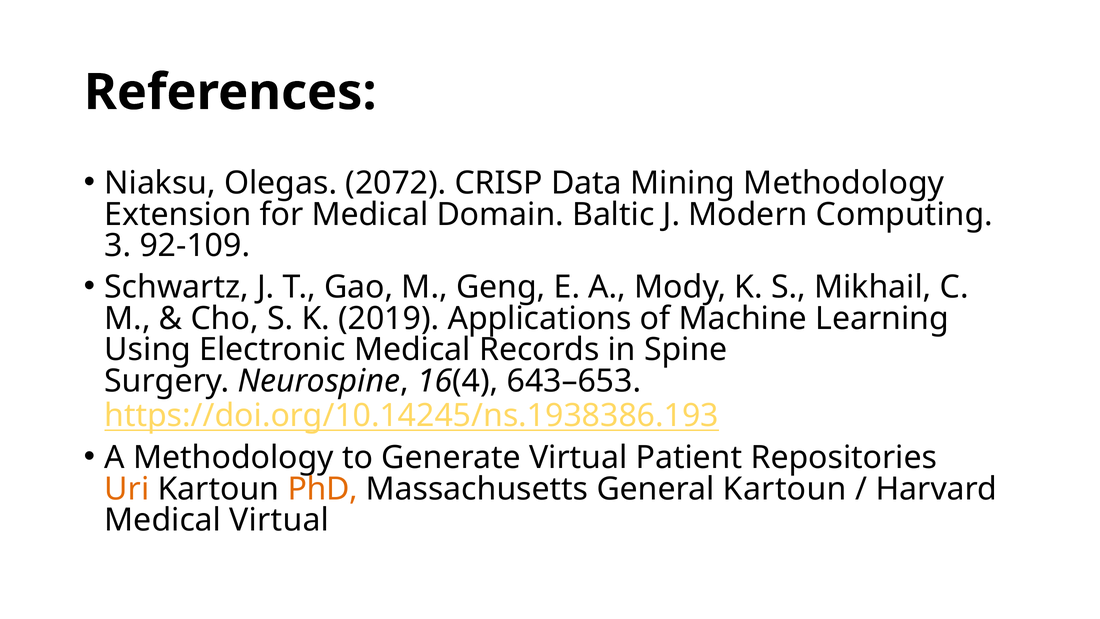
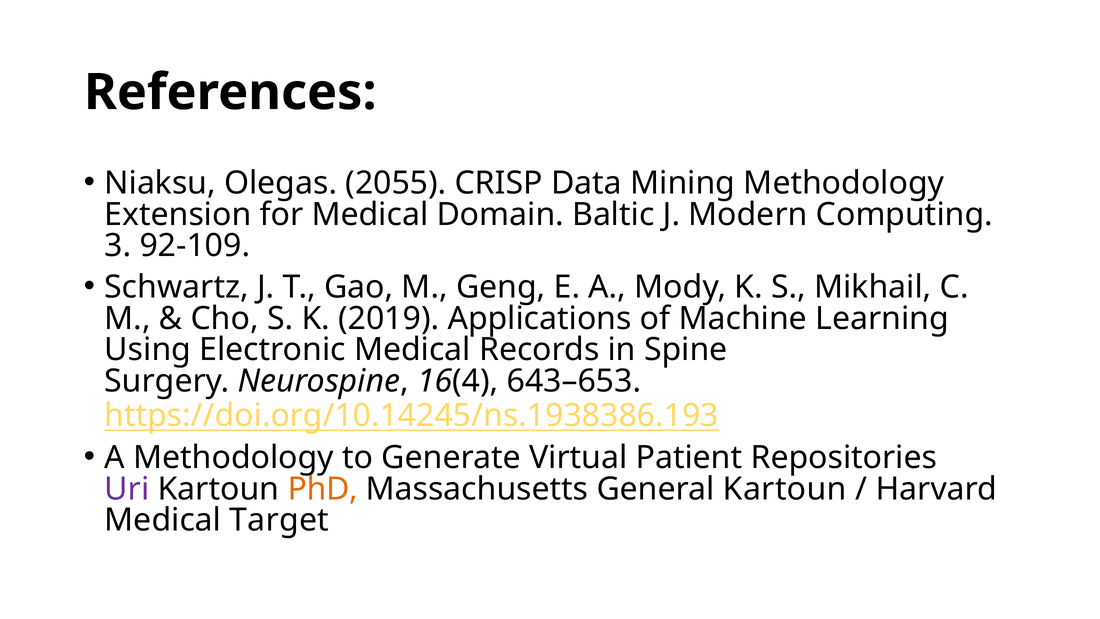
2072: 2072 -> 2055
Uri colour: orange -> purple
Medical Virtual: Virtual -> Target
